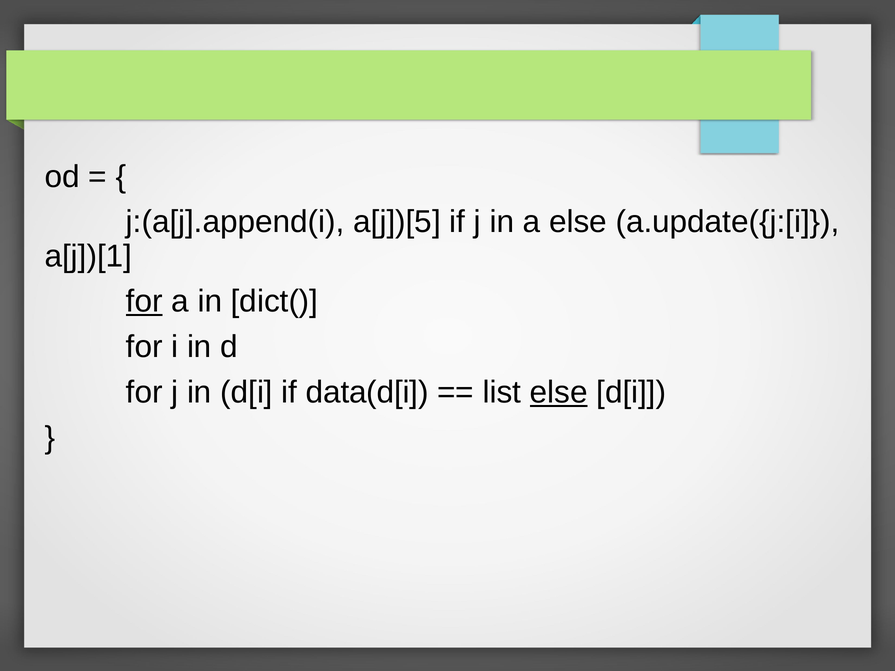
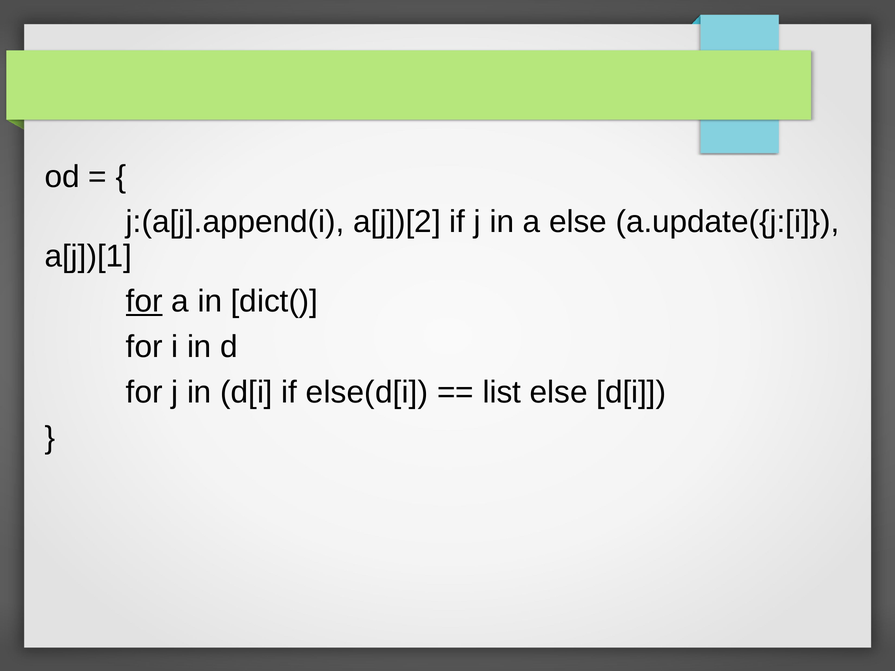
a[j])[5: a[j])[5 -> a[j])[2
data(d[i: data(d[i -> else(d[i
else at (559, 392) underline: present -> none
